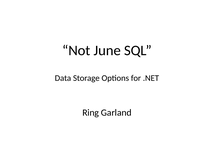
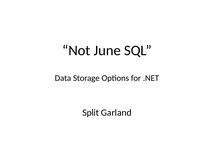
Ring: Ring -> Split
